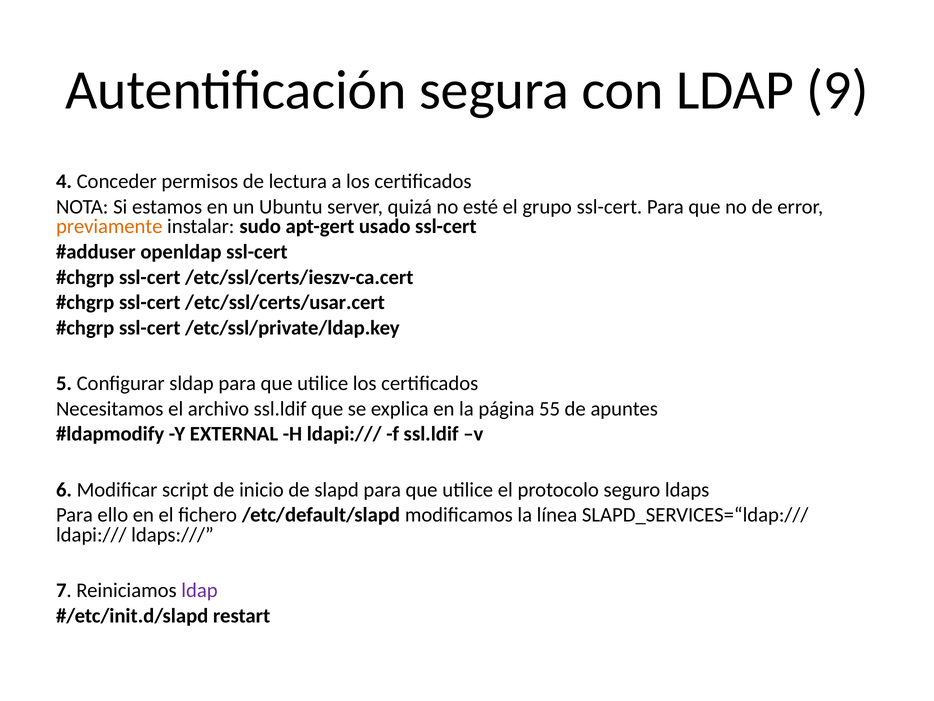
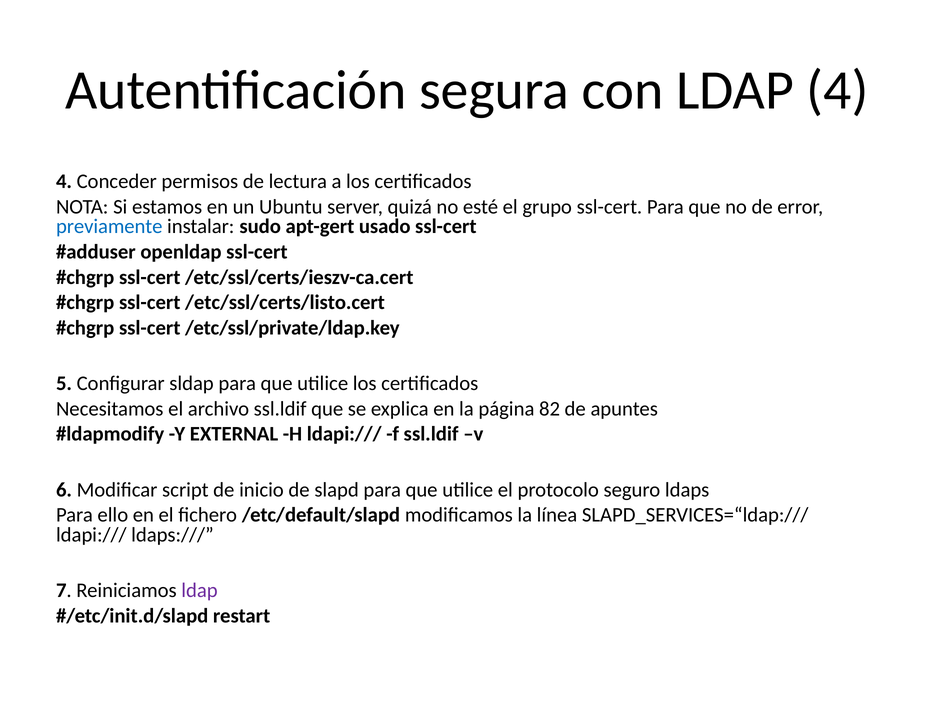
LDAP 9: 9 -> 4
previamente colour: orange -> blue
/etc/ssl/certs/usar.cert: /etc/ssl/certs/usar.cert -> /etc/ssl/certs/listo.cert
55: 55 -> 82
